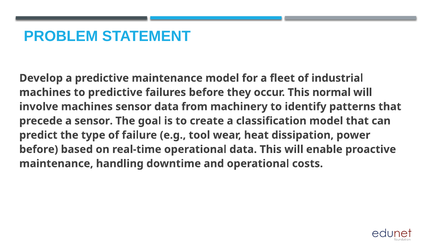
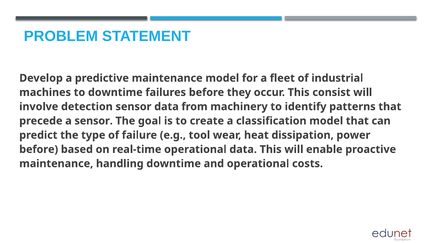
to predictive: predictive -> downtime
normal: normal -> consist
involve machines: machines -> detection
